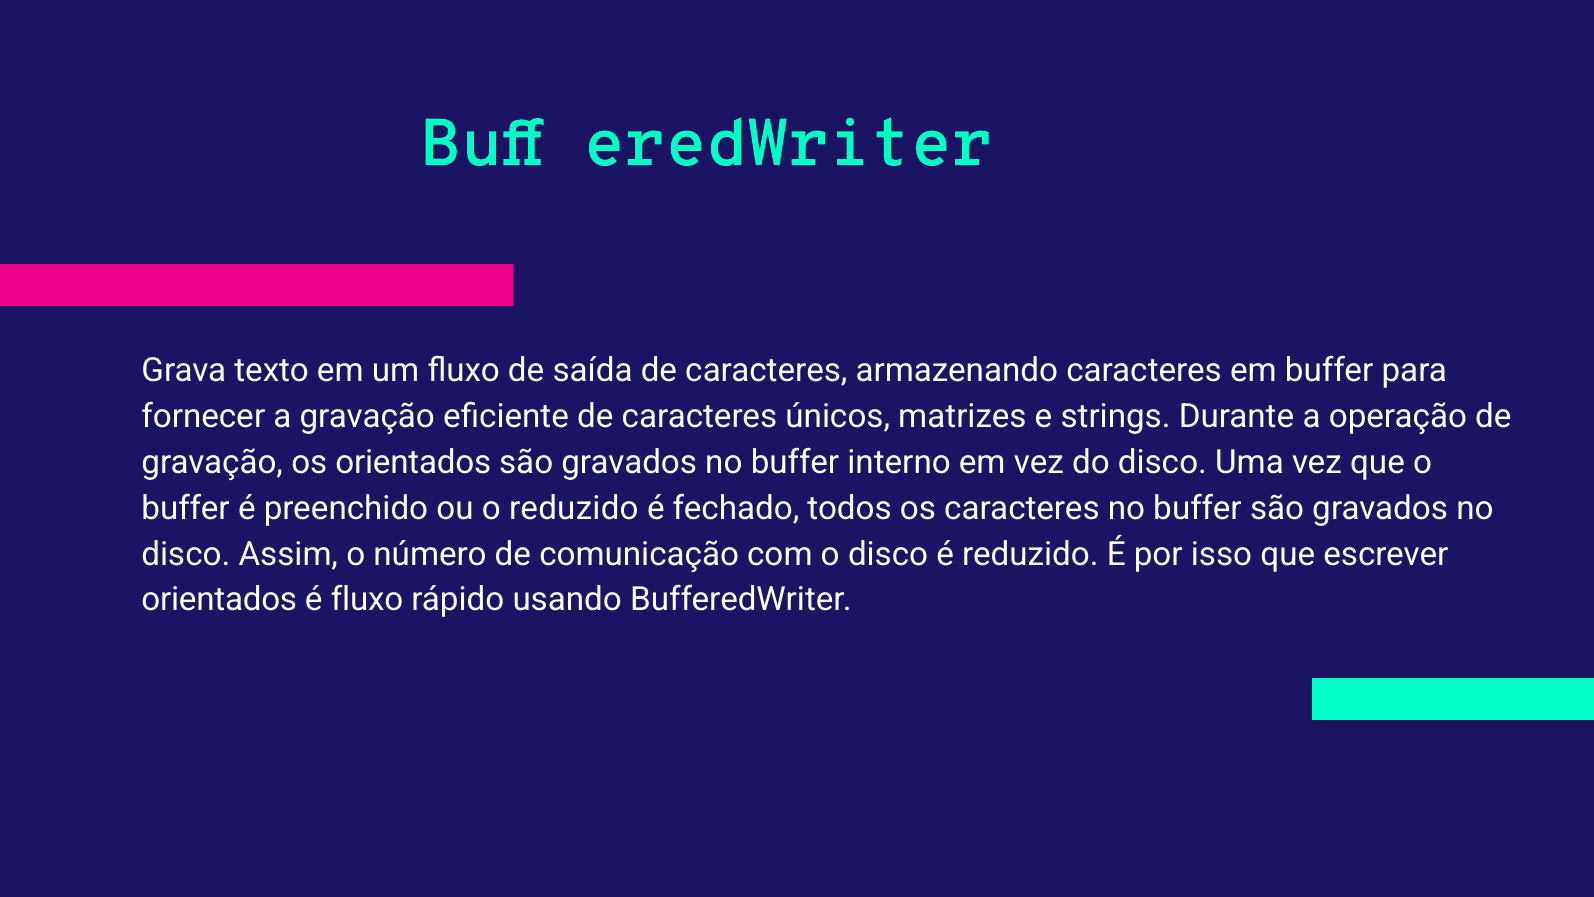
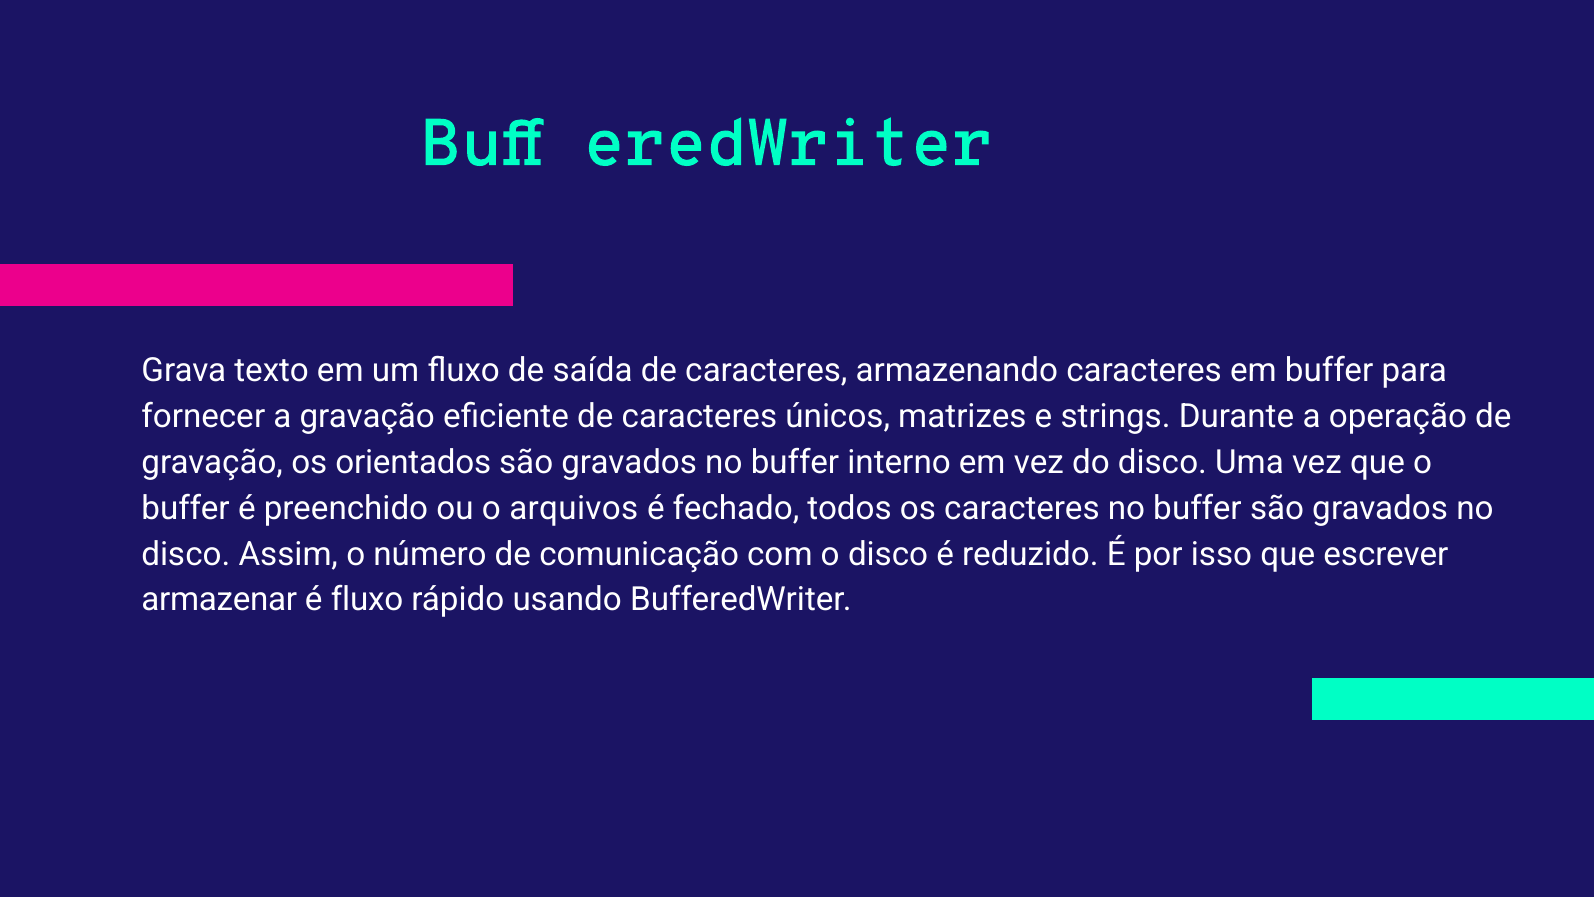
o reduzido: reduzido -> arquivos
orientados at (219, 600): orientados -> armazenar
